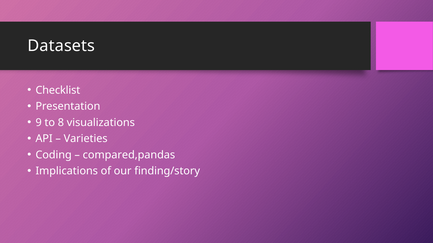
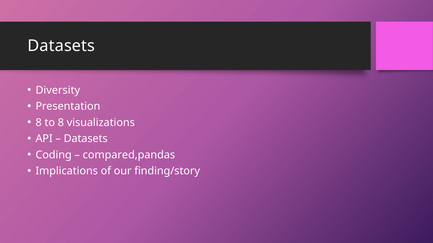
Checklist: Checklist -> Diversity
9 at (39, 123): 9 -> 8
Varieties at (86, 139): Varieties -> Datasets
